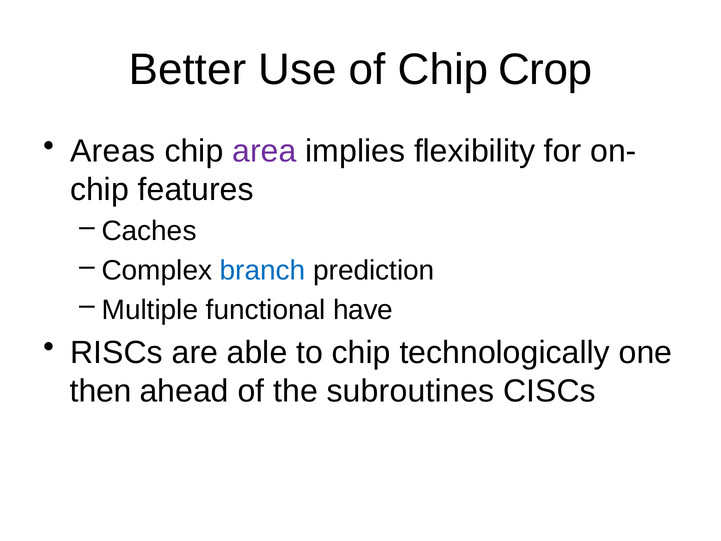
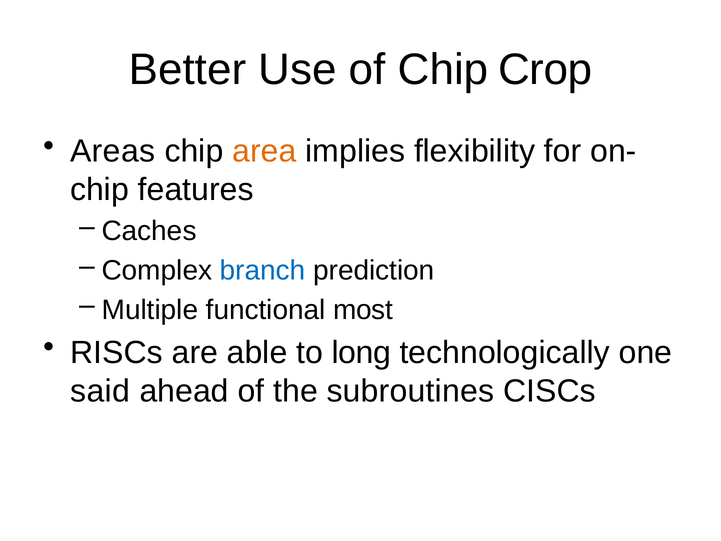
area colour: purple -> orange
have: have -> most
to chip: chip -> long
then: then -> said
